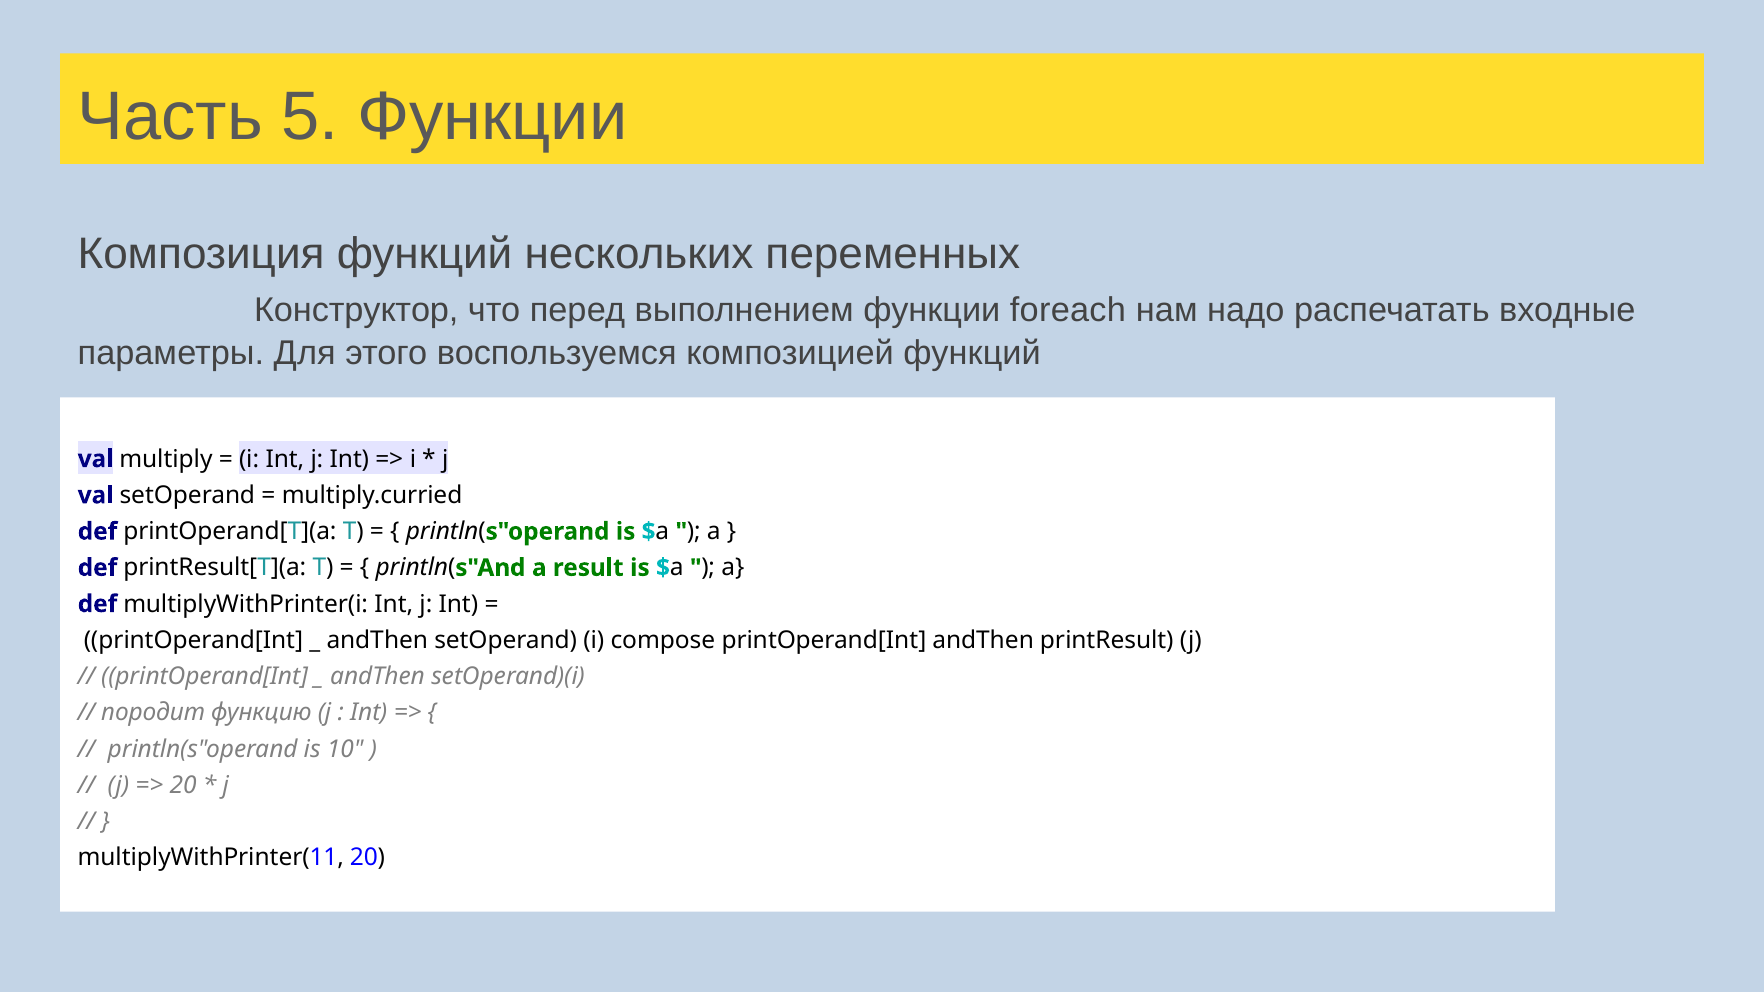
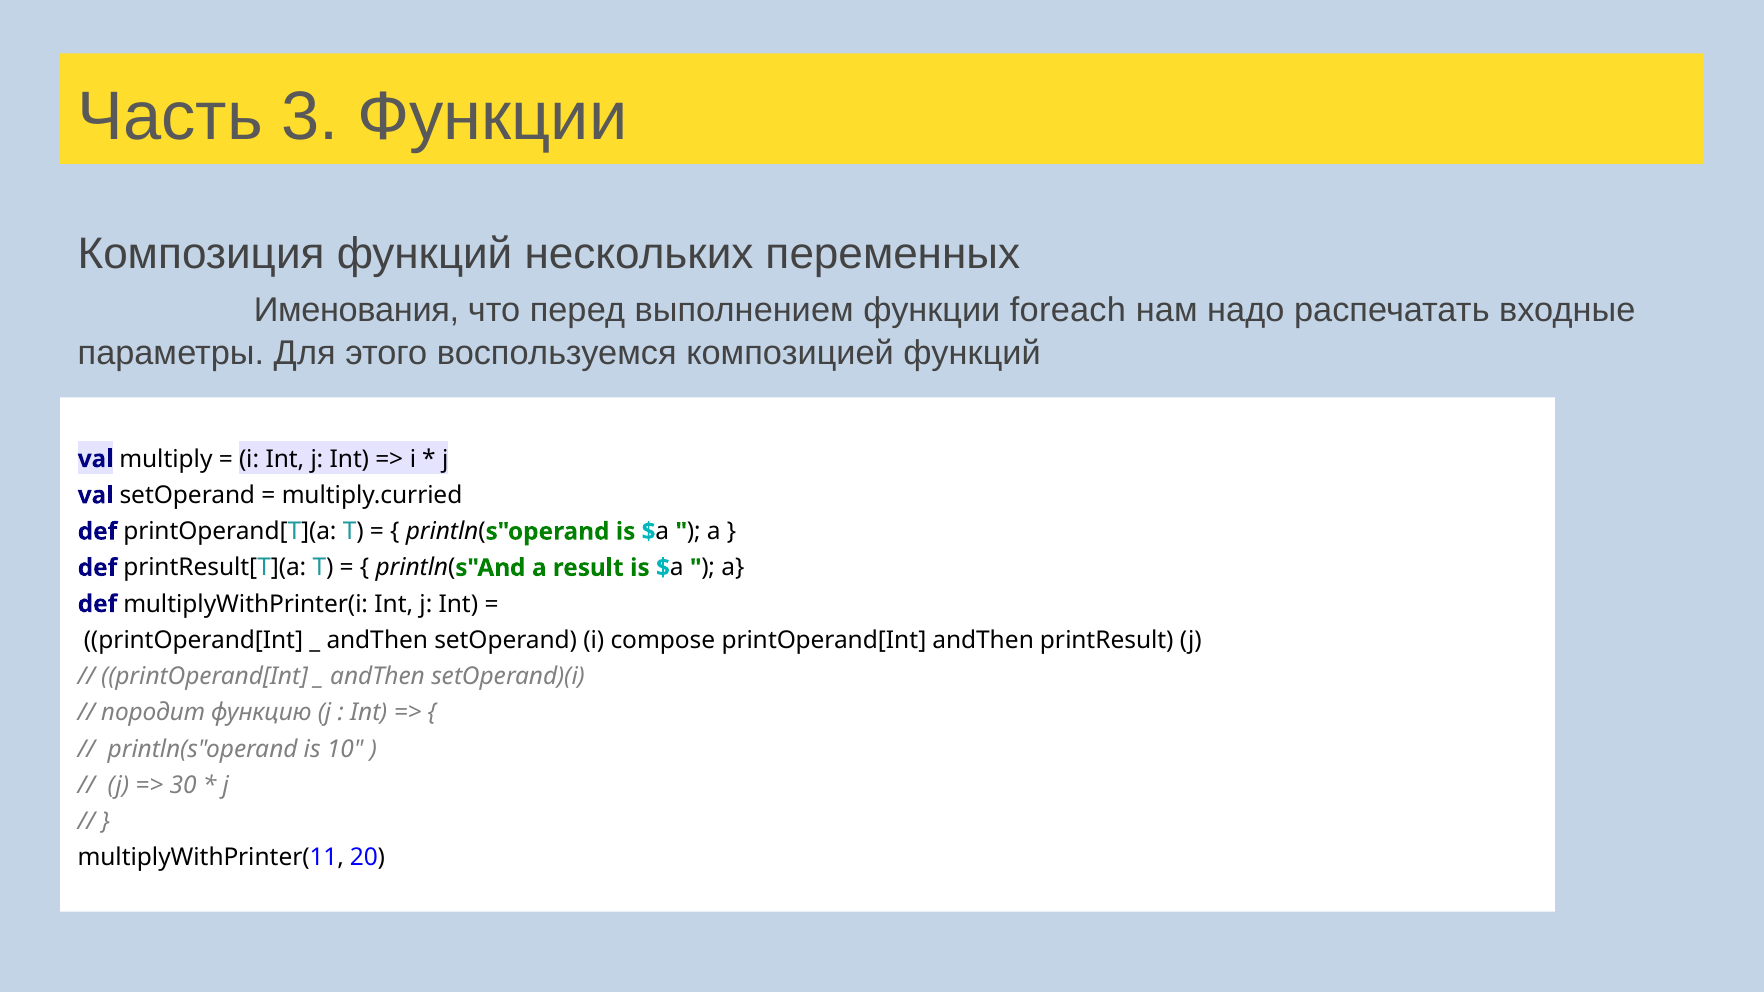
5: 5 -> 3
Конструктор: Конструктор -> Именования
20 at (183, 785): 20 -> 30
